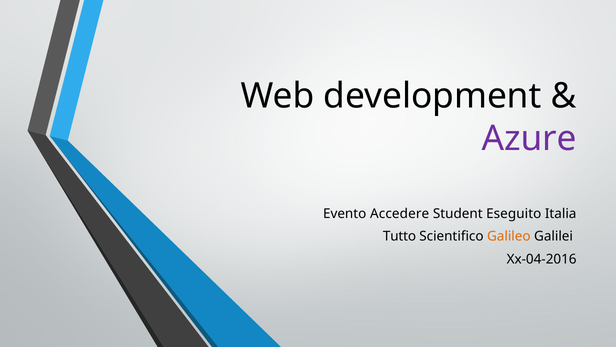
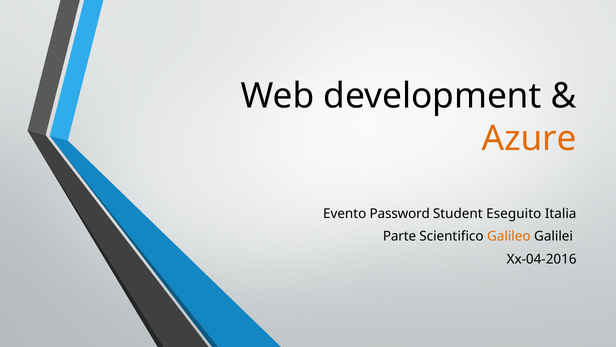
Azure colour: purple -> orange
Accedere: Accedere -> Password
Tutto: Tutto -> Parte
